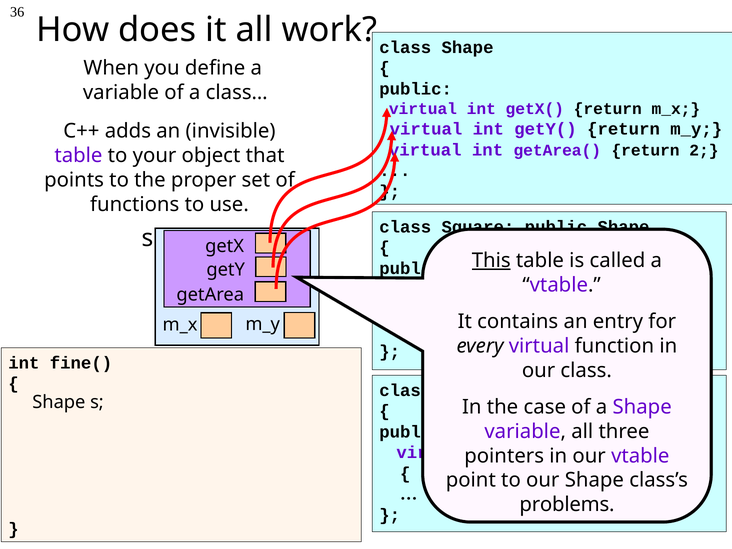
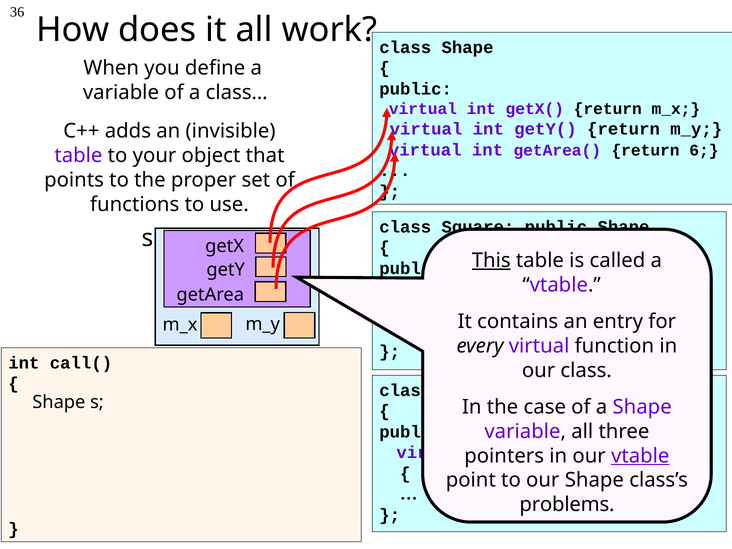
2: 2 -> 6
fine(: fine( -> call(
vtable at (640, 456) underline: none -> present
